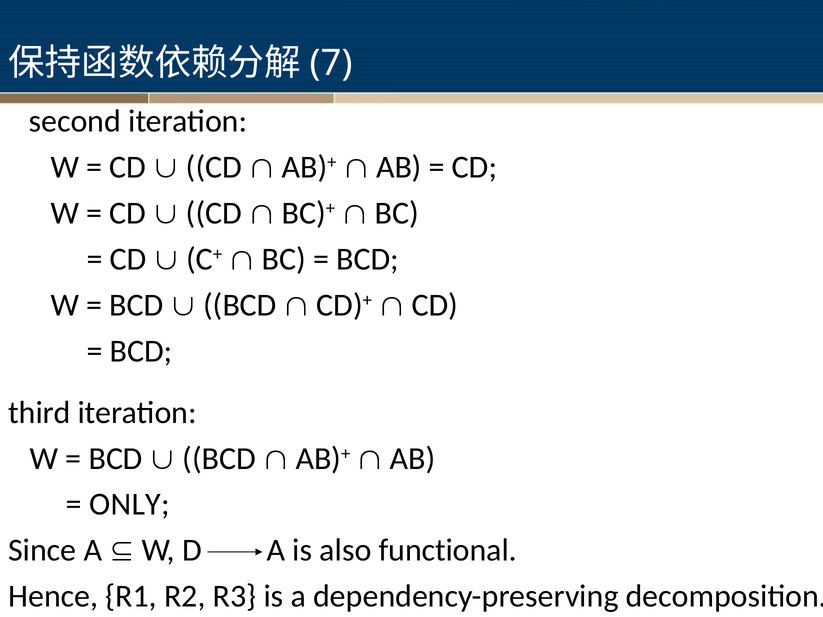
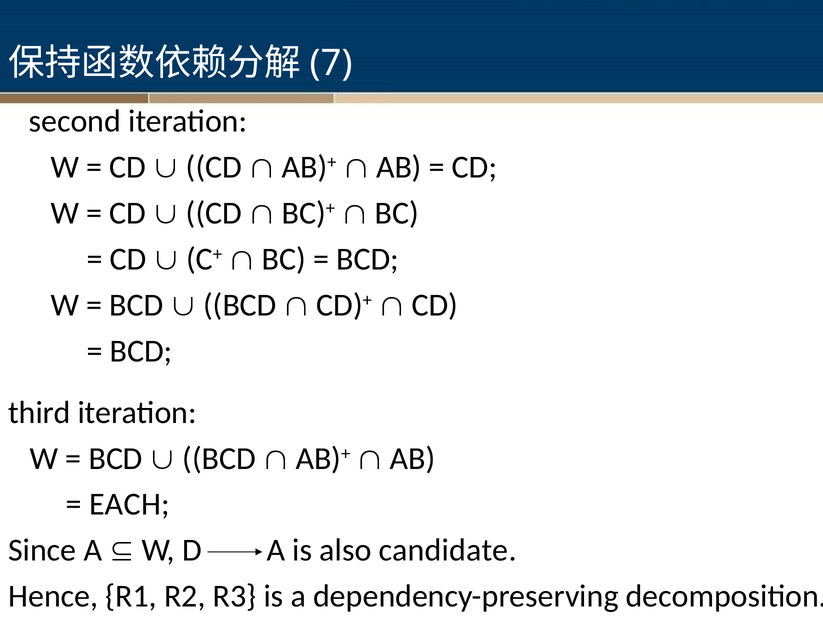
ONLY: ONLY -> EACH
functional: functional -> candidate
